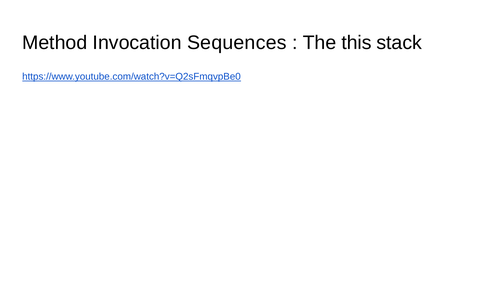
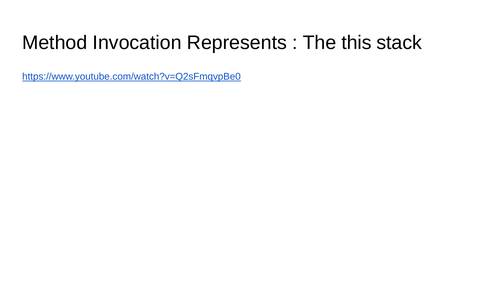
Sequences: Sequences -> Represents
